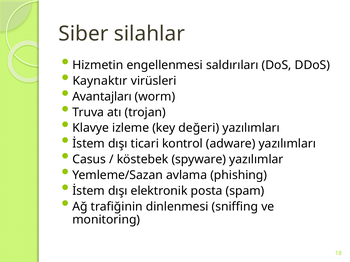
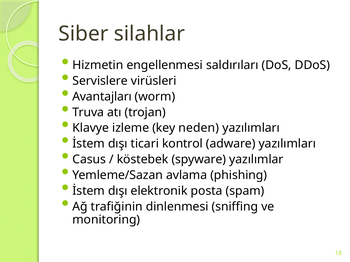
Kaynaktır: Kaynaktır -> Servislere
değeri: değeri -> neden
